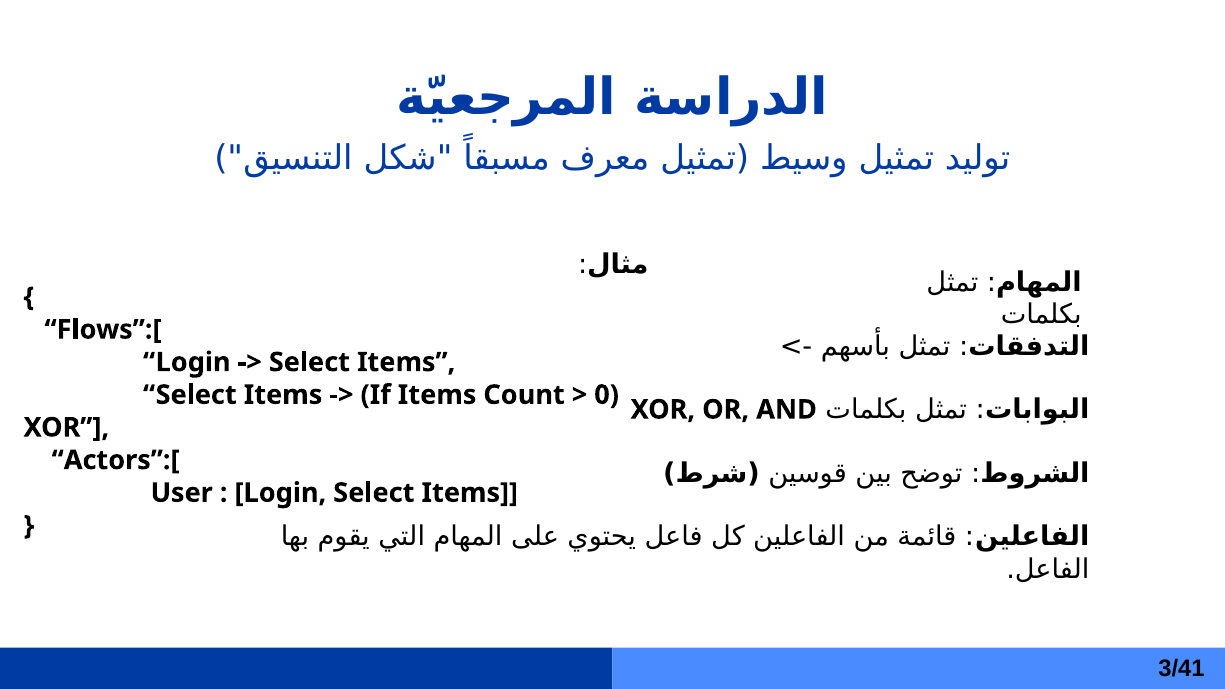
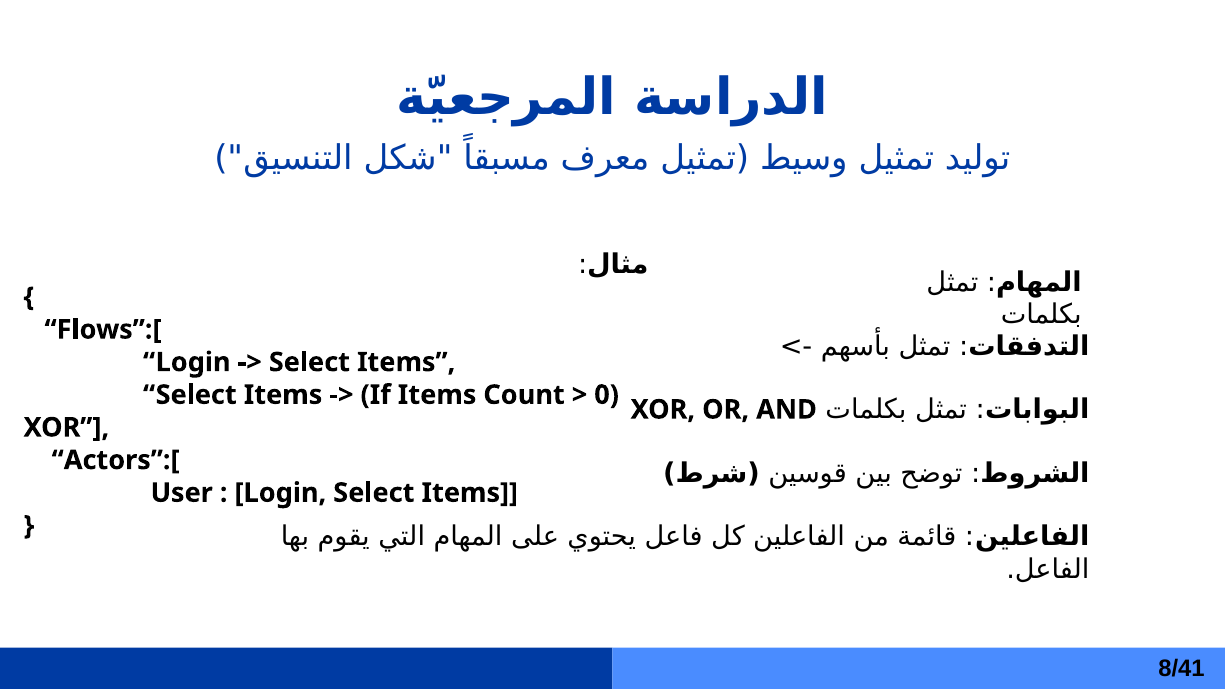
3/41: 3/41 -> 8/41
